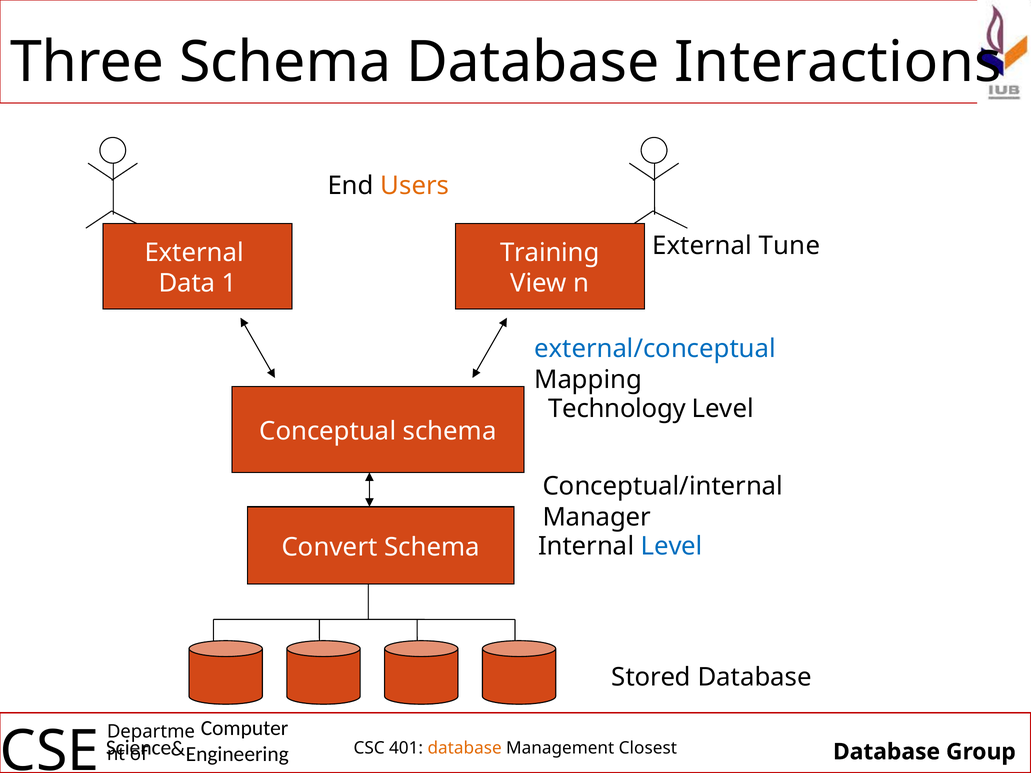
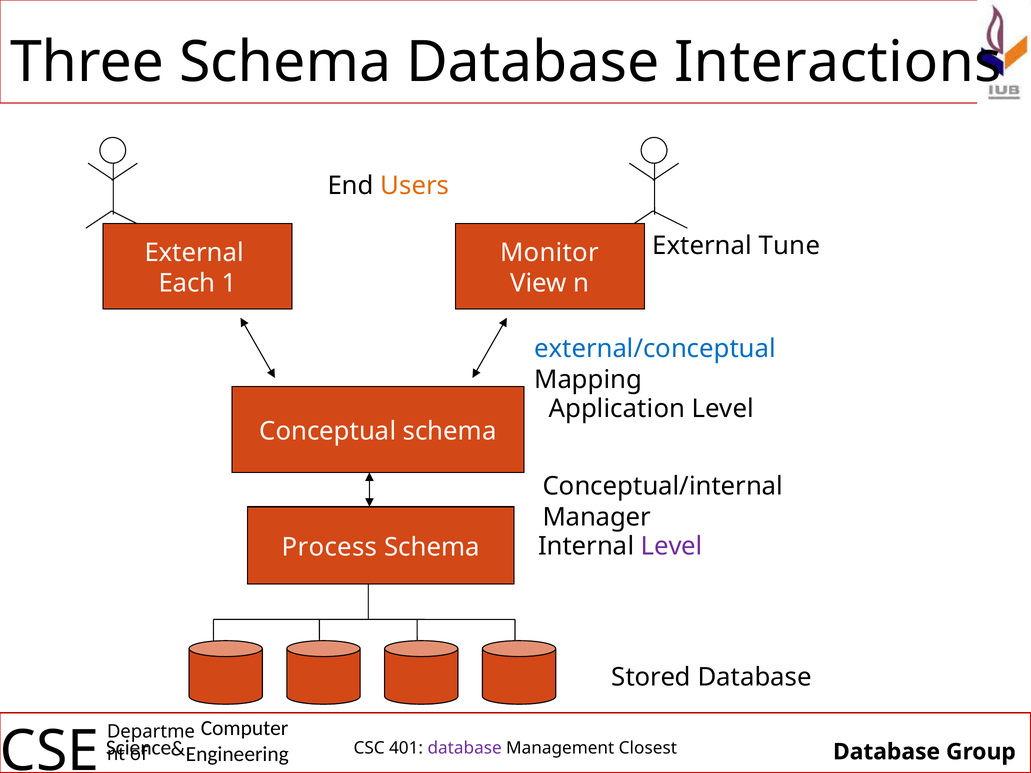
Training: Training -> Monitor
Data: Data -> Each
Technology: Technology -> Application
Convert: Convert -> Process
Level at (672, 546) colour: blue -> purple
database at (465, 748) colour: orange -> purple
